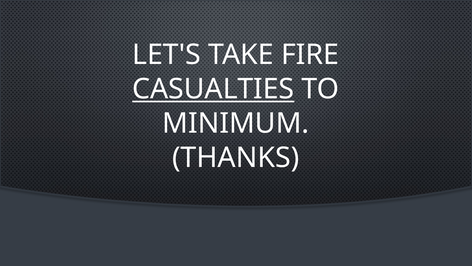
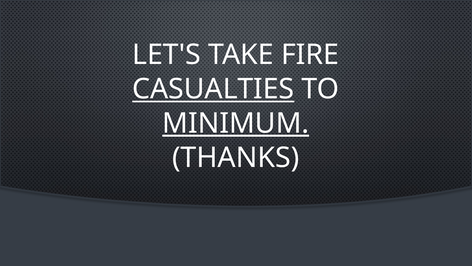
MINIMUM underline: none -> present
